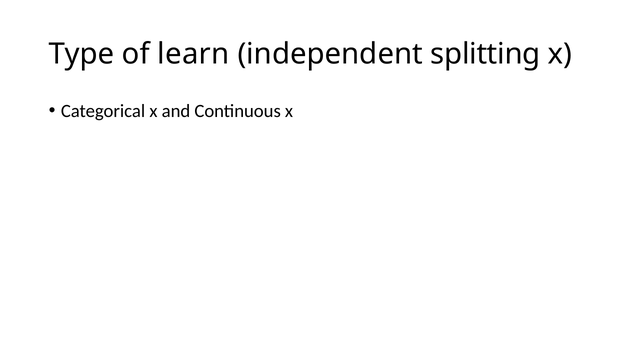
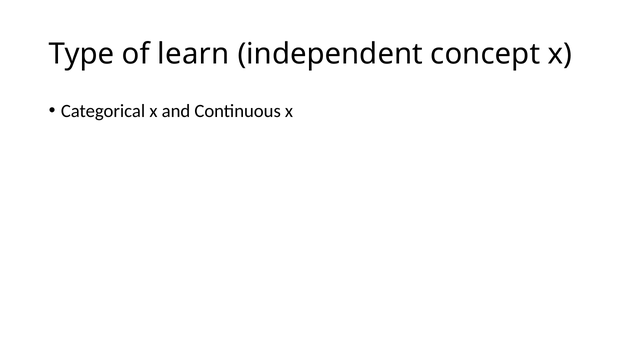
splitting: splitting -> concept
